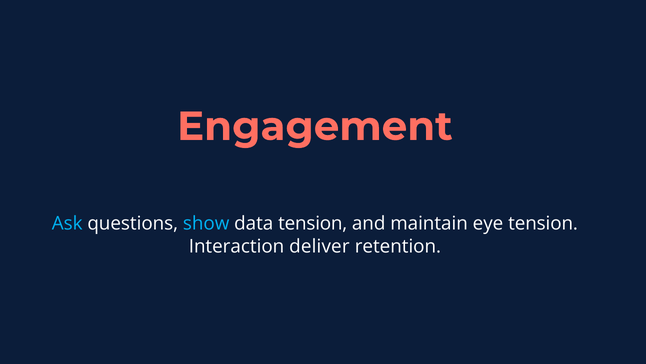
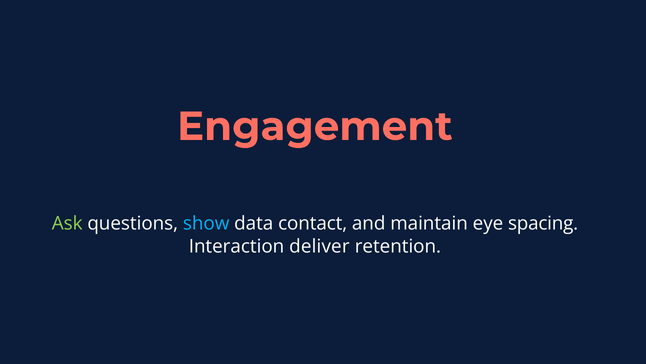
Ask colour: light blue -> light green
data tension: tension -> contact
eye tension: tension -> spacing
